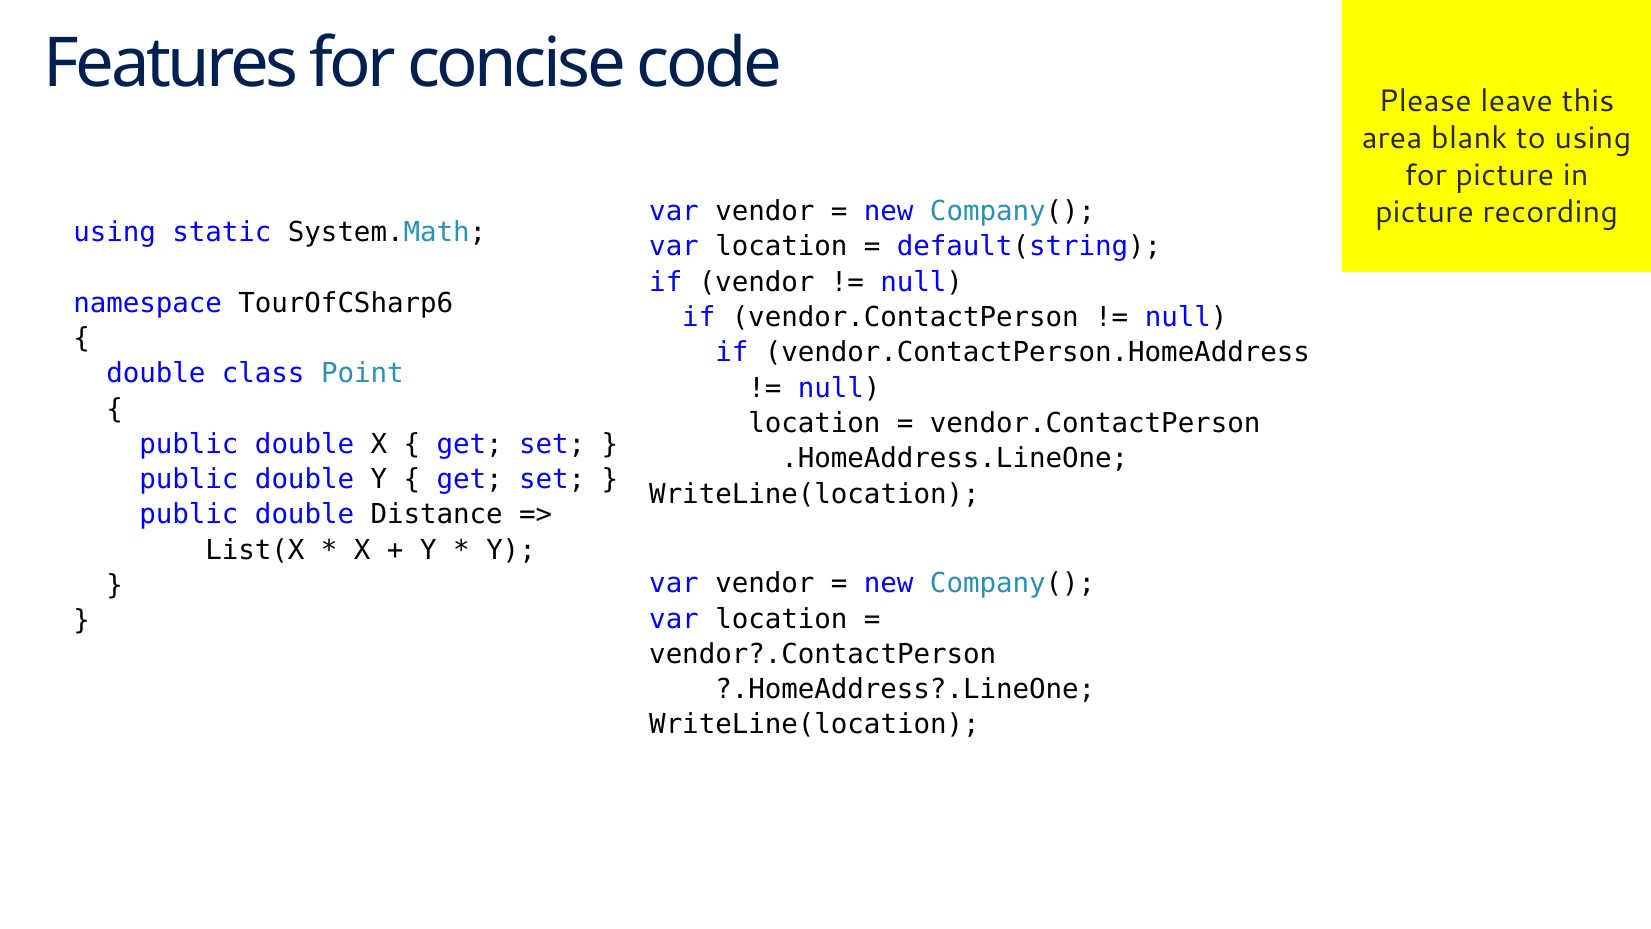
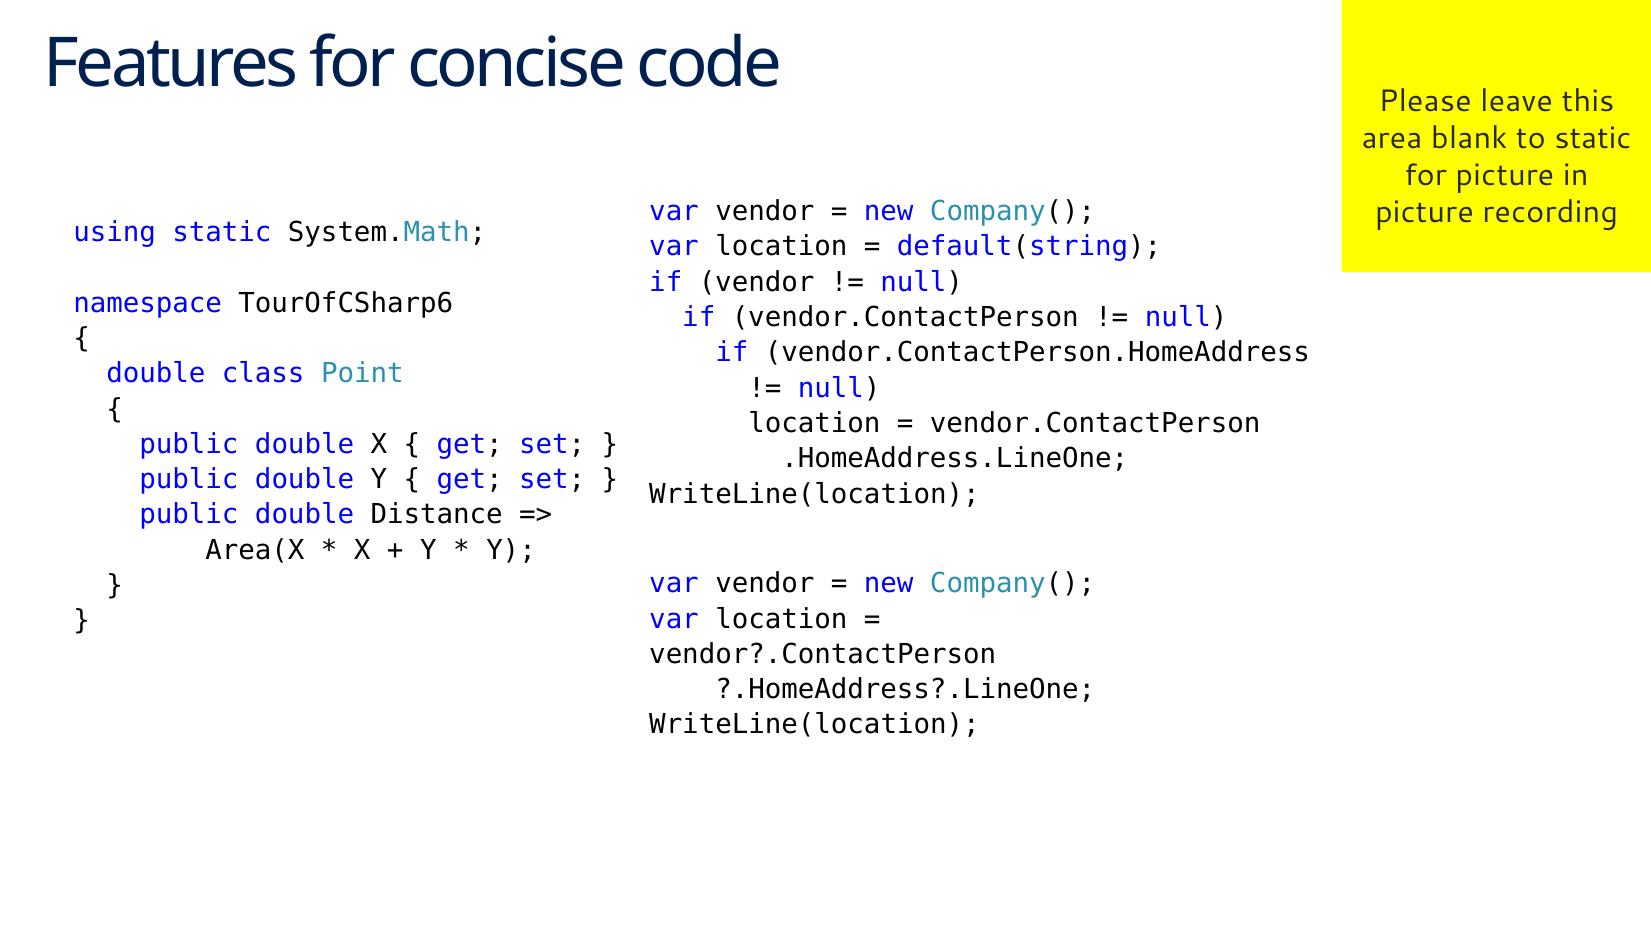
to using: using -> static
List(X: List(X -> Area(X
